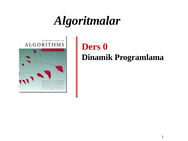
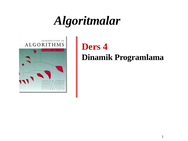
0: 0 -> 4
